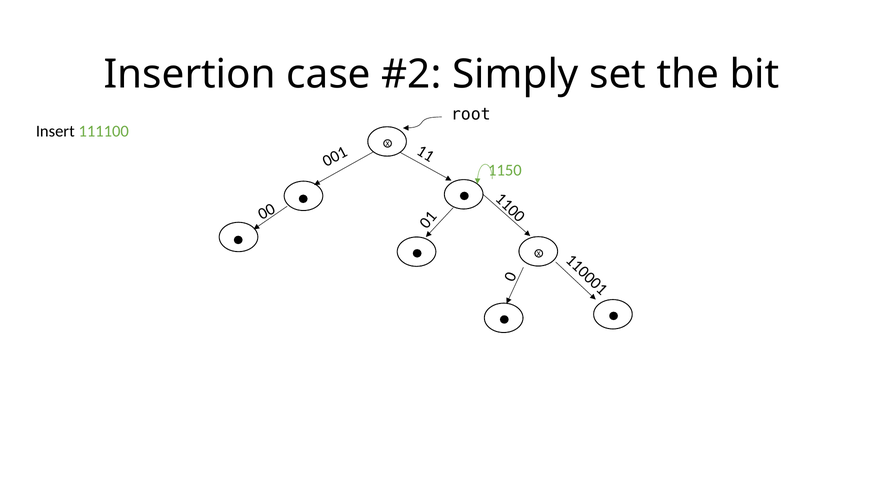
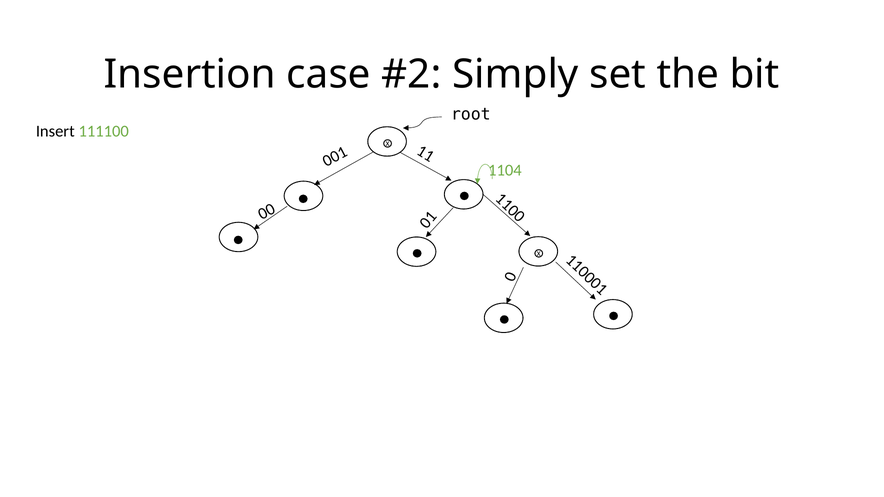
1150: 1150 -> 1104
